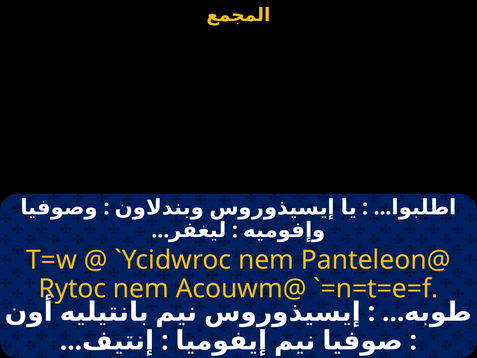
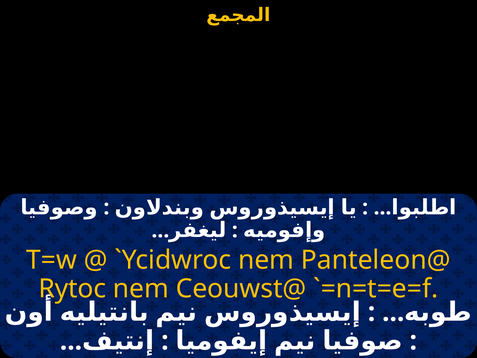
Acouwm@: Acouwm@ -> Ceouwst@
